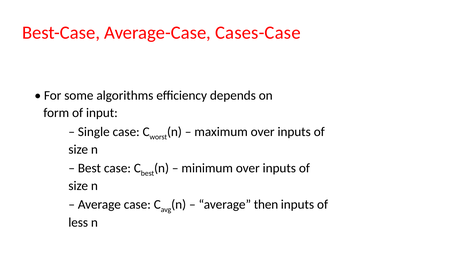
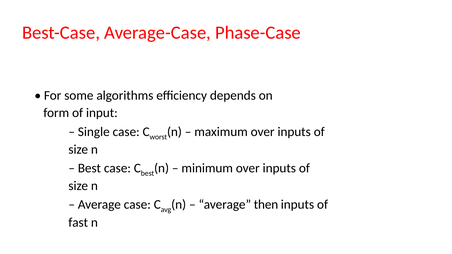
Cases-Case: Cases-Case -> Phase-Case
less: less -> fast
